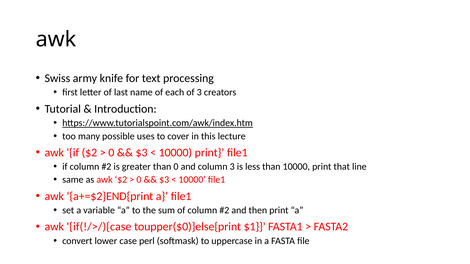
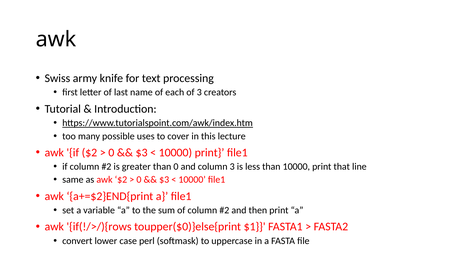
if(!/>/){case: if(!/>/){case -> if(!/>/){rows
